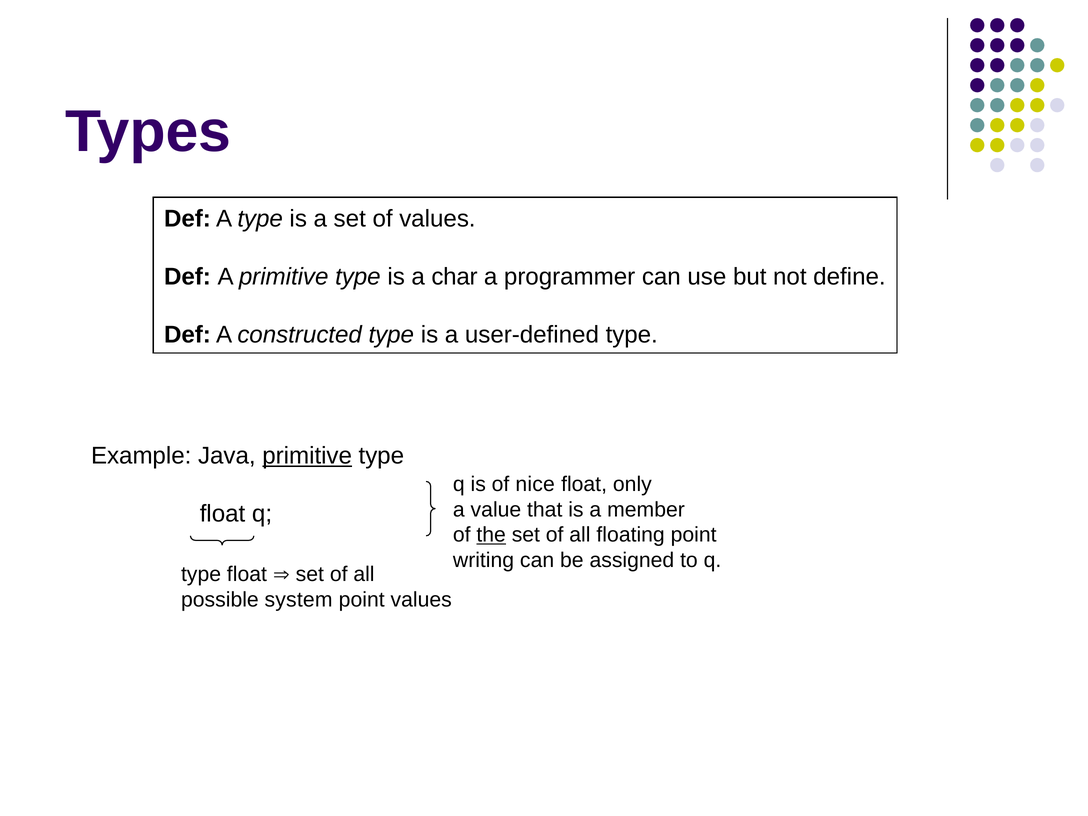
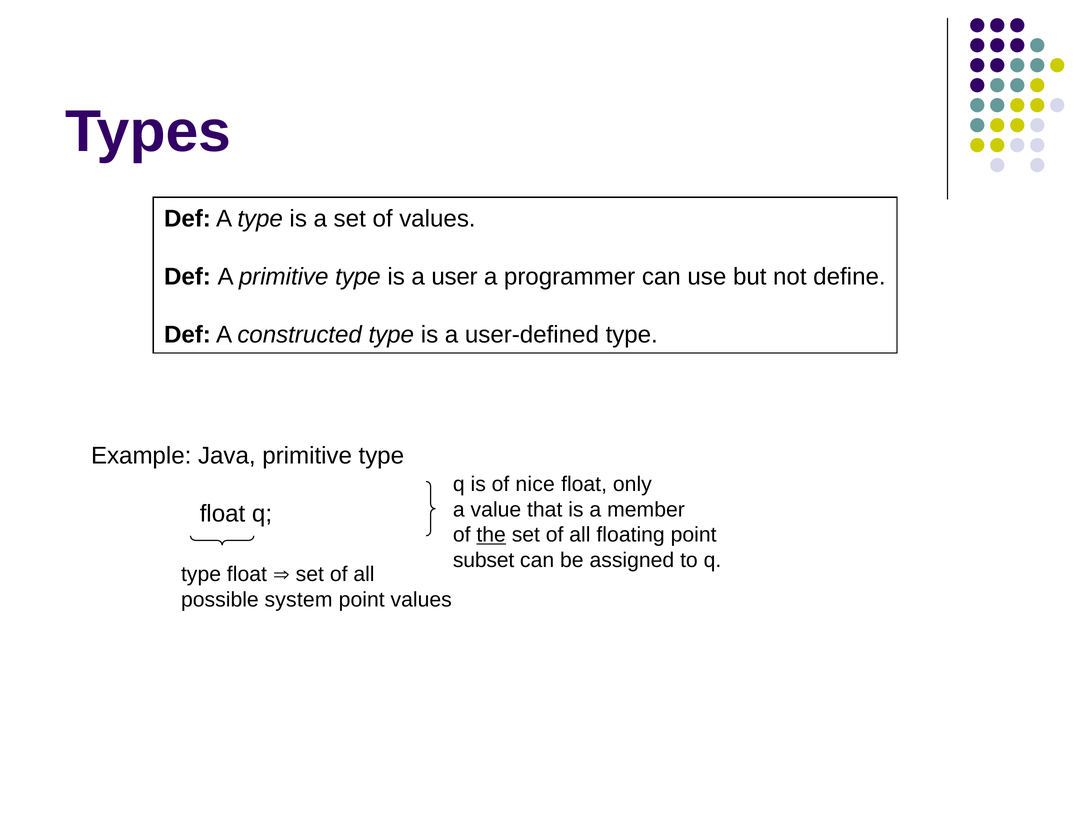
char: char -> user
primitive at (307, 456) underline: present -> none
writing: writing -> subset
